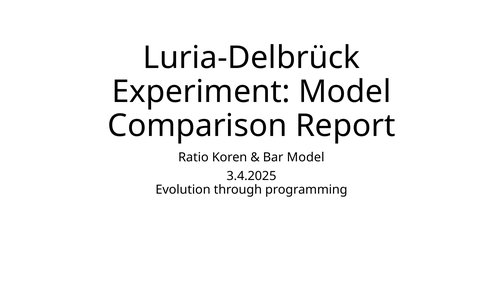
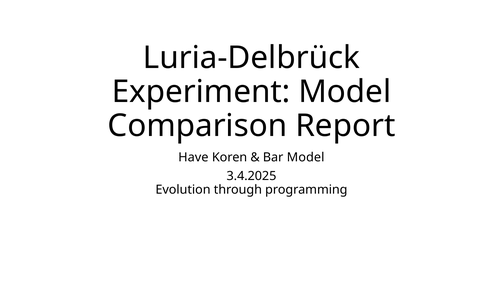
Ratio: Ratio -> Have
